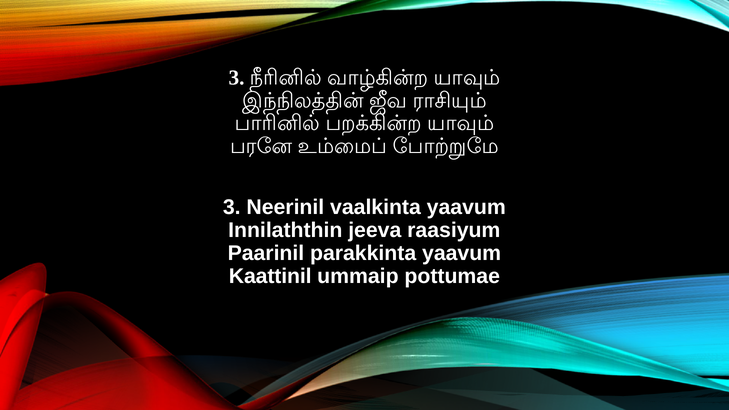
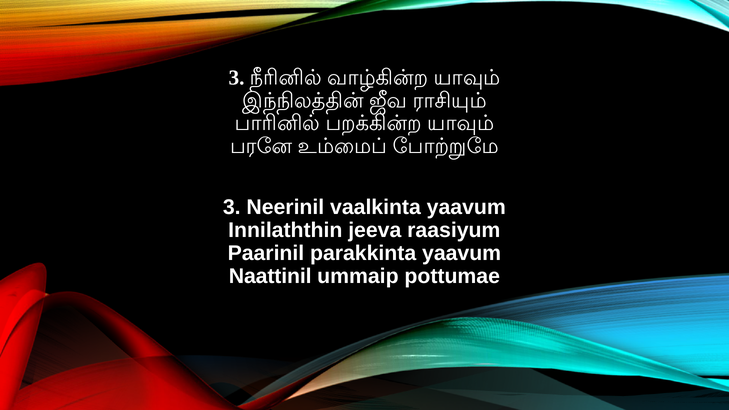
Kaattinil: Kaattinil -> Naattinil
